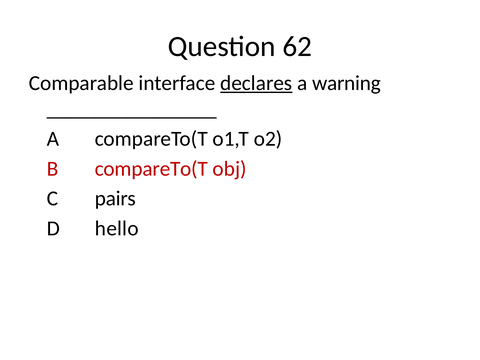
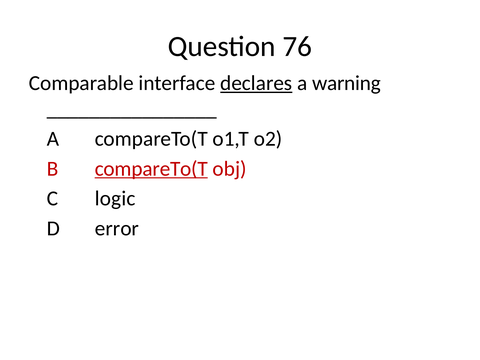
62: 62 -> 76
compareTo(T at (151, 169) underline: none -> present
pairs: pairs -> logic
hello: hello -> error
